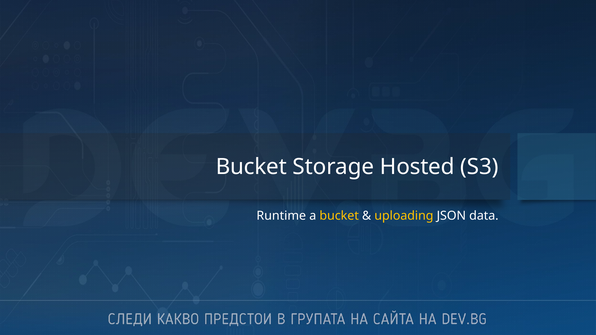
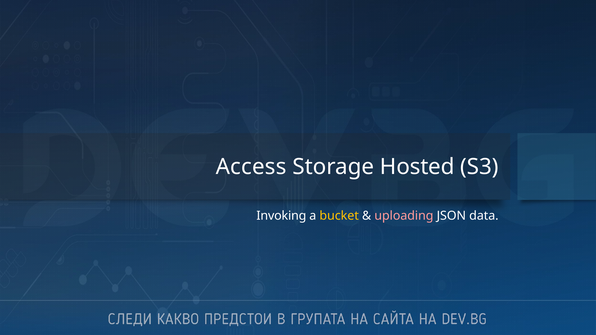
Bucket at (251, 167): Bucket -> Access
Runtime: Runtime -> Invoking
uploading colour: yellow -> pink
